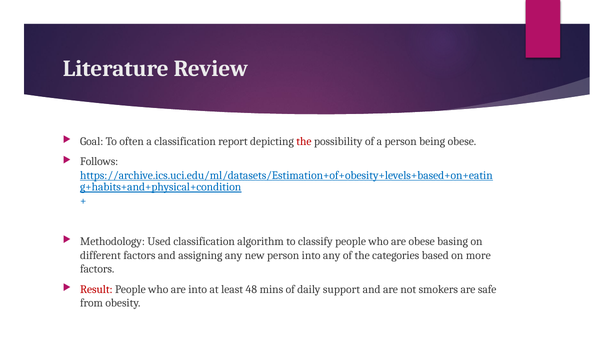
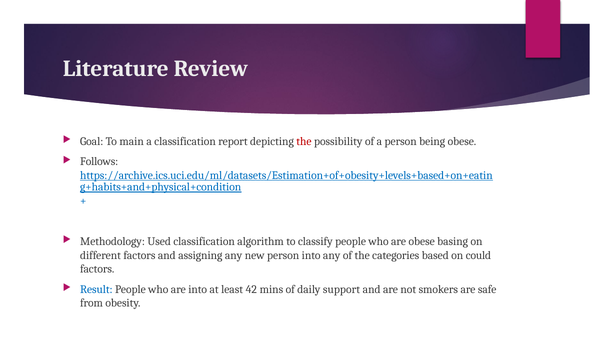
often: often -> main
more: more -> could
Result colour: red -> blue
48: 48 -> 42
